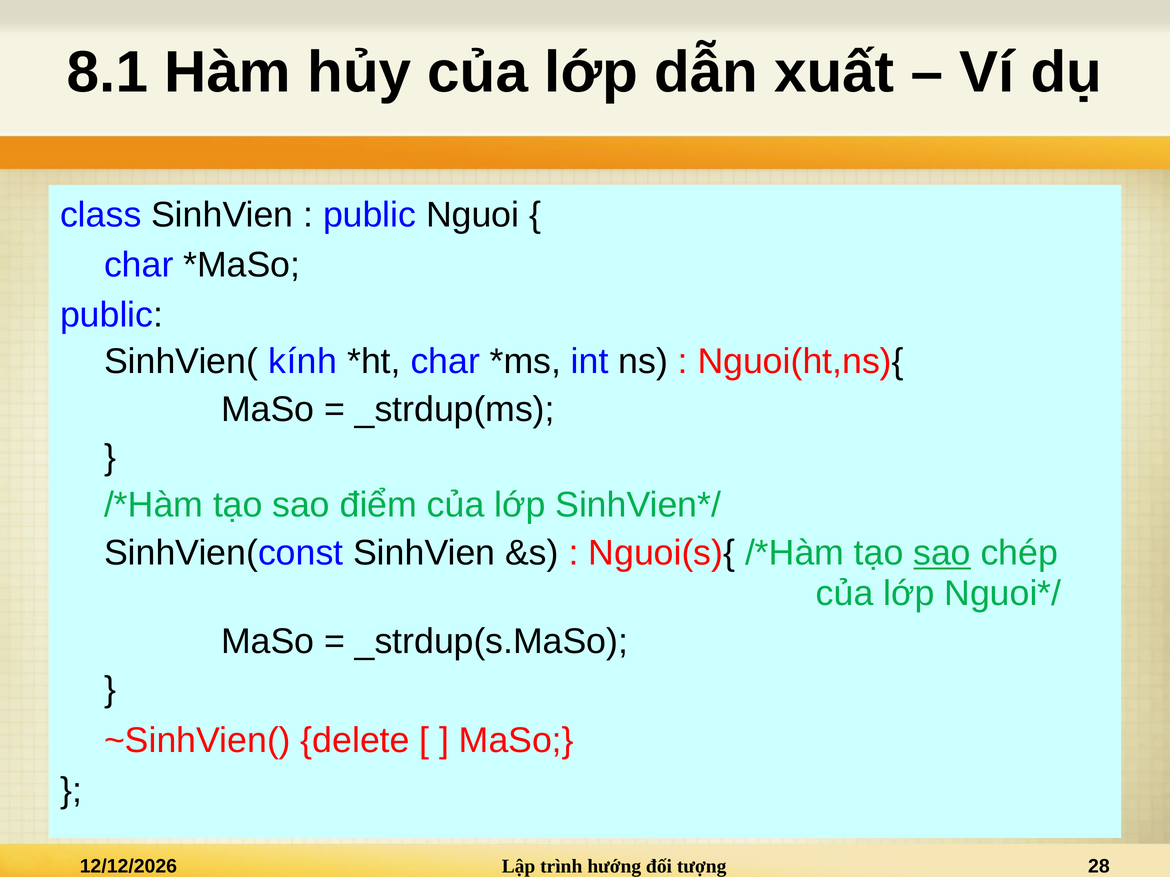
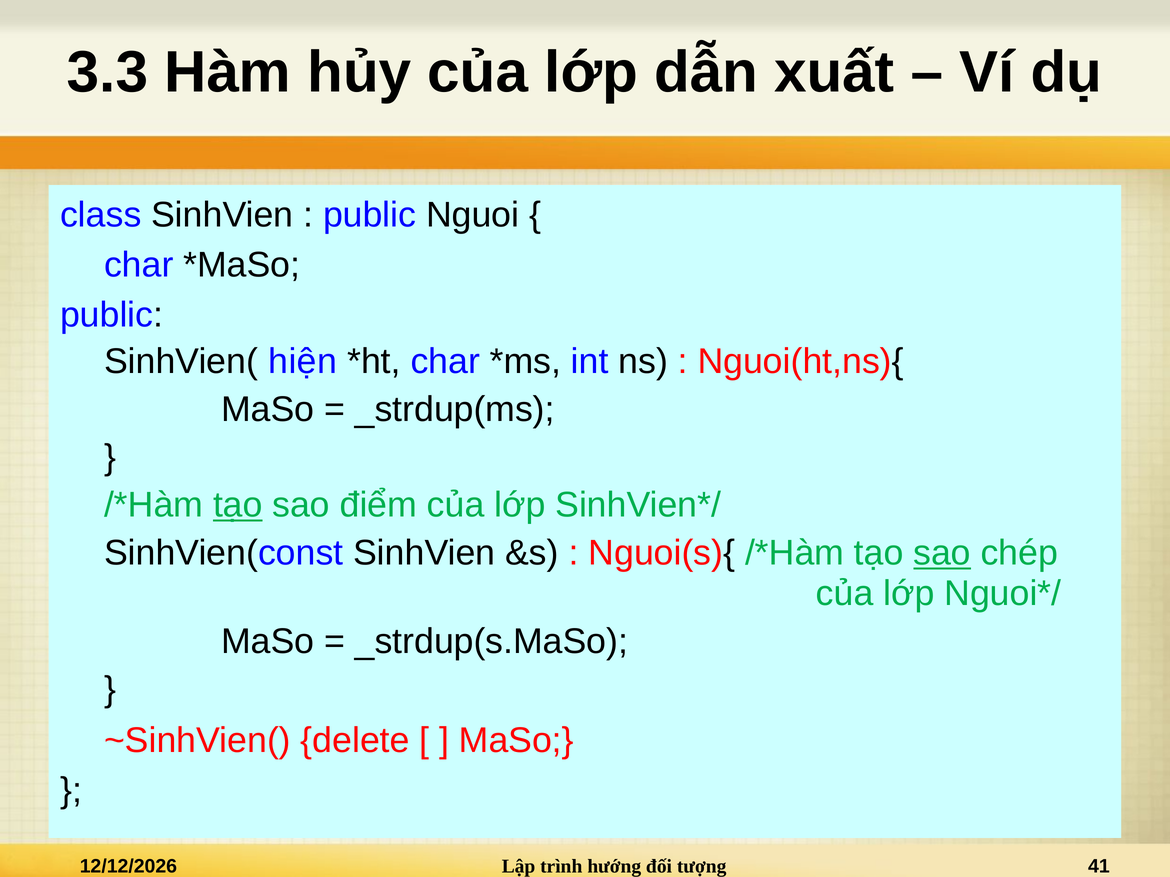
8.1: 8.1 -> 3.3
kính: kính -> hiện
tạo at (238, 505) underline: none -> present
28: 28 -> 41
